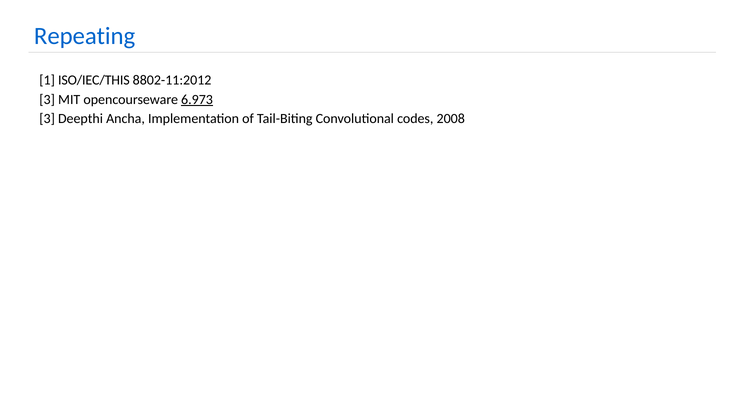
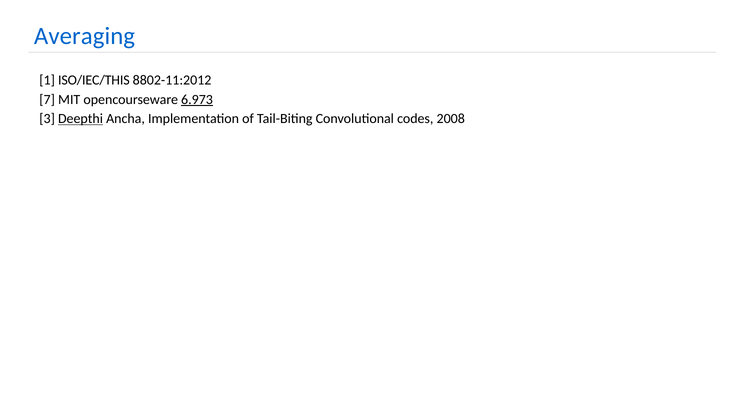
Repeating: Repeating -> Averaging
3 at (47, 100): 3 -> 7
Deepthi underline: none -> present
